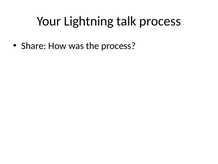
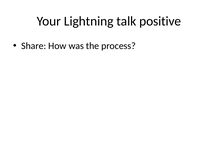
talk process: process -> positive
